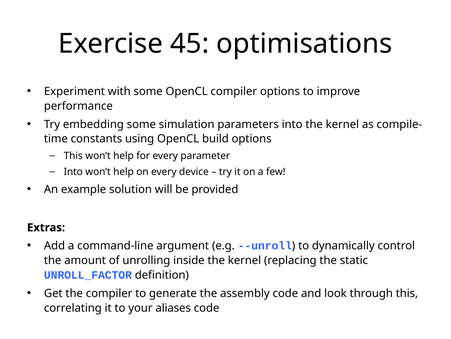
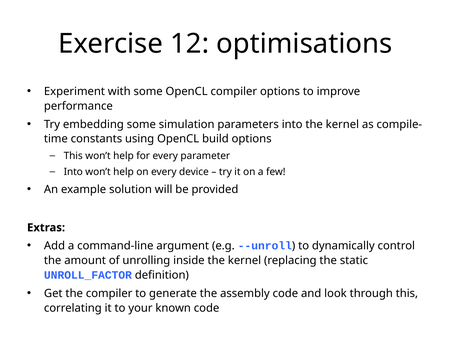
45: 45 -> 12
aliases: aliases -> known
